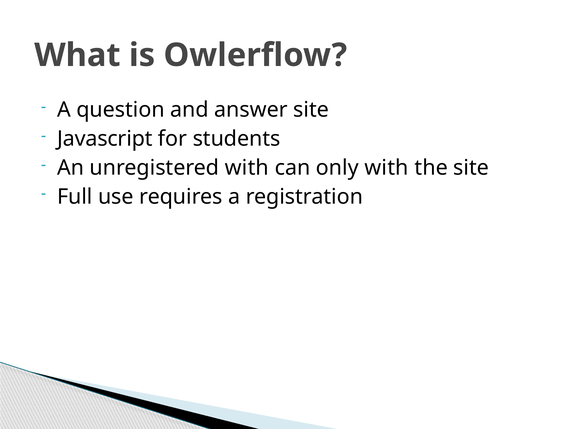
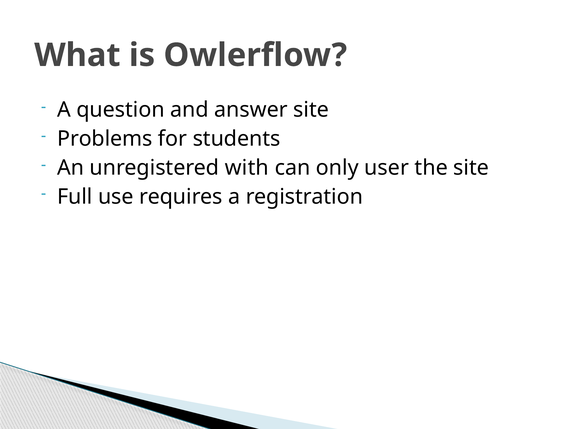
Javascript: Javascript -> Problems
only with: with -> user
